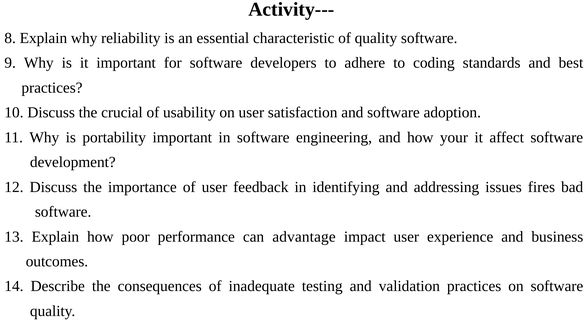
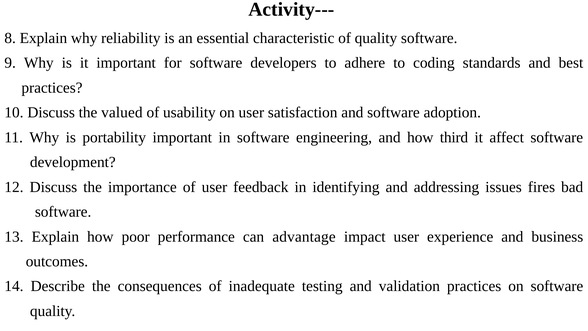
crucial: crucial -> valued
your: your -> third
